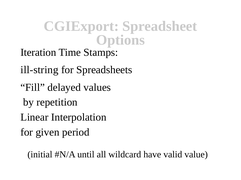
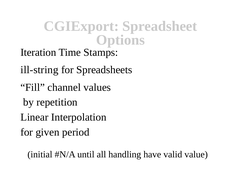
delayed: delayed -> channel
wildcard: wildcard -> handling
